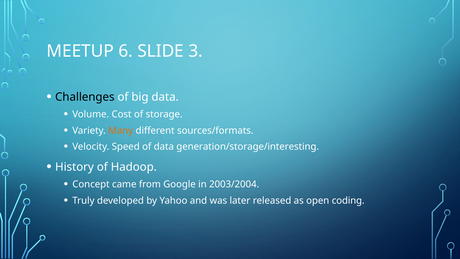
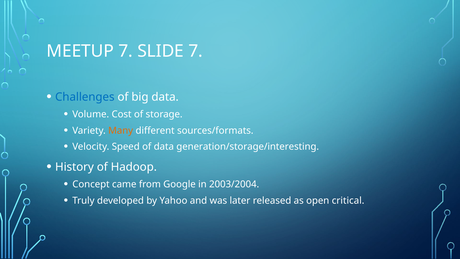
MEETUP 6: 6 -> 7
SLIDE 3: 3 -> 7
Challenges colour: black -> blue
coding: coding -> critical
